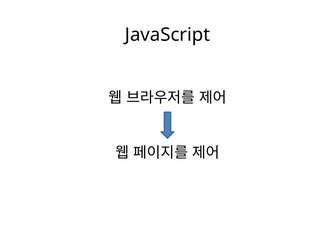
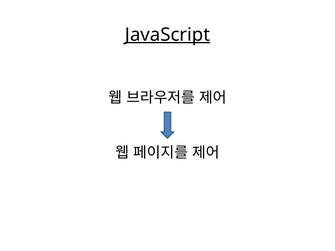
JavaScript underline: none -> present
